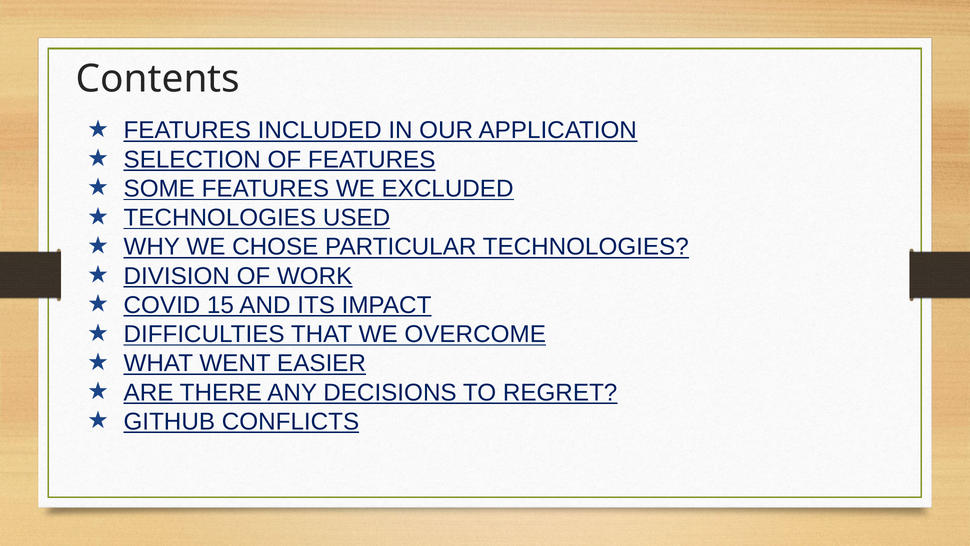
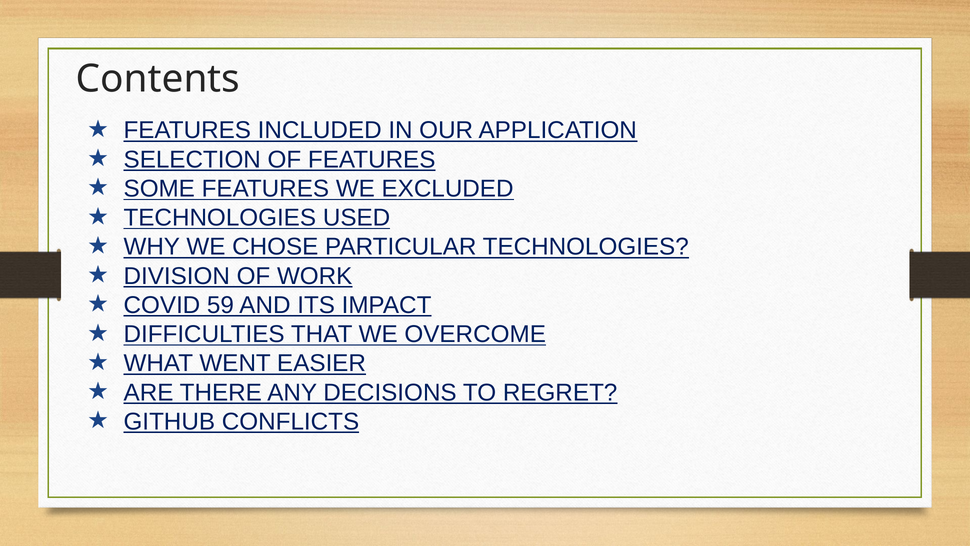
15: 15 -> 59
